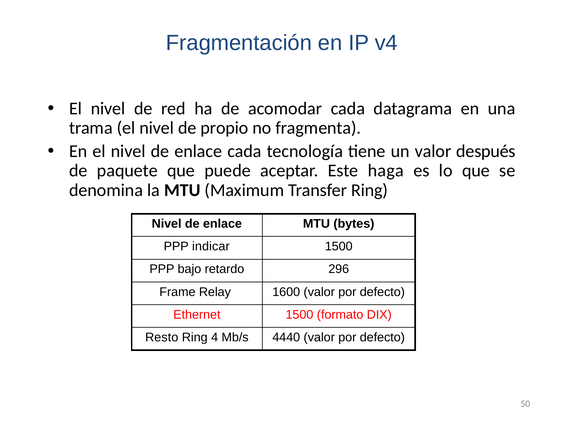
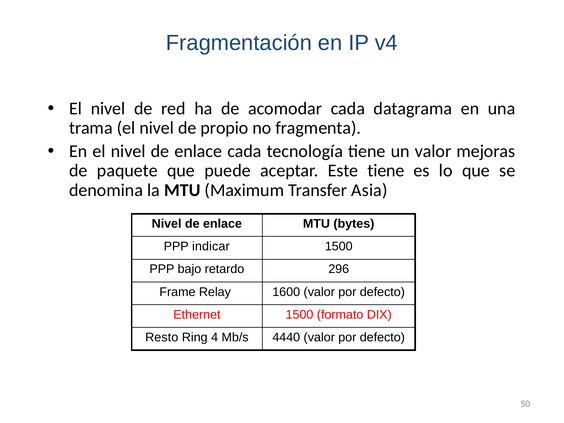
después: después -> mejoras
Este haga: haga -> tiene
Transfer Ring: Ring -> Asia
